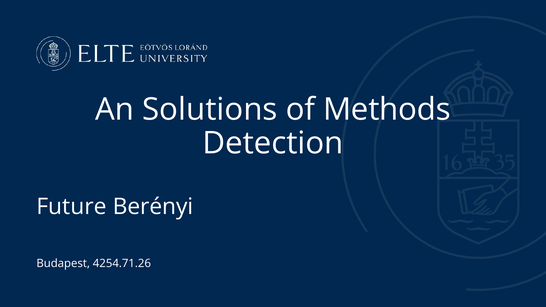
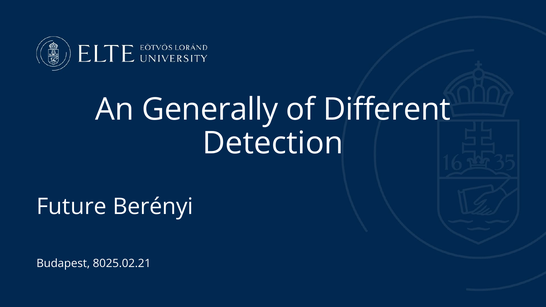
Solutions: Solutions -> Generally
Methods: Methods -> Different
4254.71.26: 4254.71.26 -> 8025.02.21
